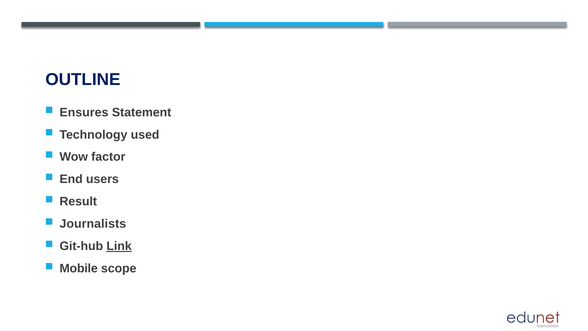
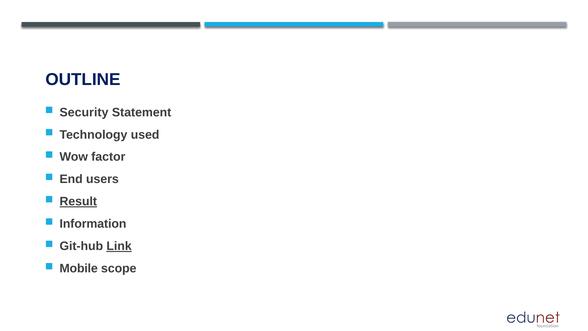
Ensures: Ensures -> Security
Result underline: none -> present
Journalists: Journalists -> Information
